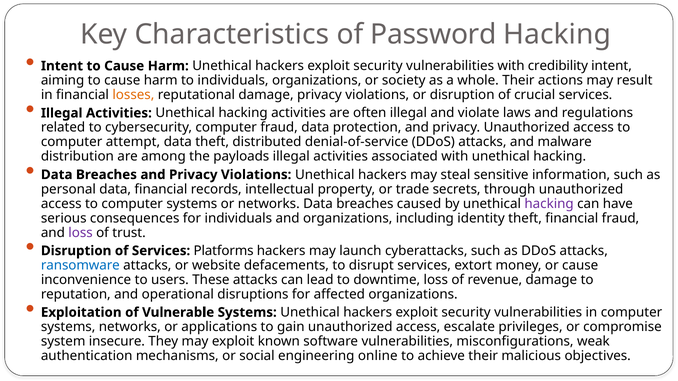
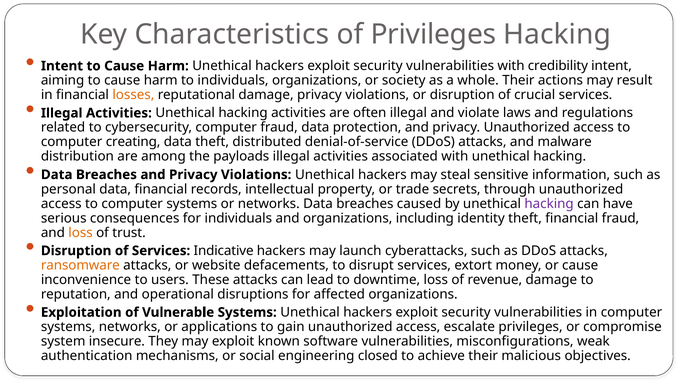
of Password: Password -> Privileges
attempt: attempt -> creating
loss at (81, 233) colour: purple -> orange
Platforms: Platforms -> Indicative
ransomware colour: blue -> orange
online: online -> closed
